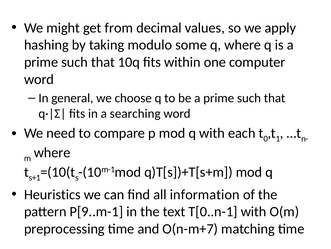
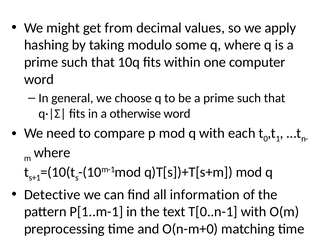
searching: searching -> otherwise
Heuristics: Heuristics -> Detective
P[9..m-1: P[9..m-1 -> P[1..m-1
O(n-m+7: O(n-m+7 -> O(n-m+0
